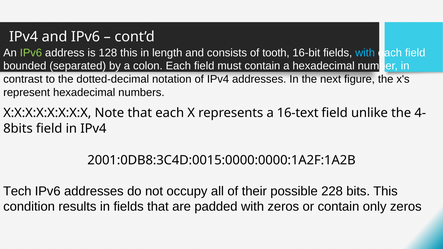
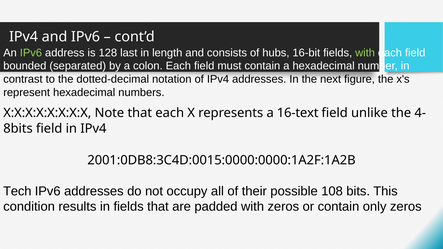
128 this: this -> last
tooth: tooth -> hubs
with at (365, 53) colour: light blue -> light green
228: 228 -> 108
